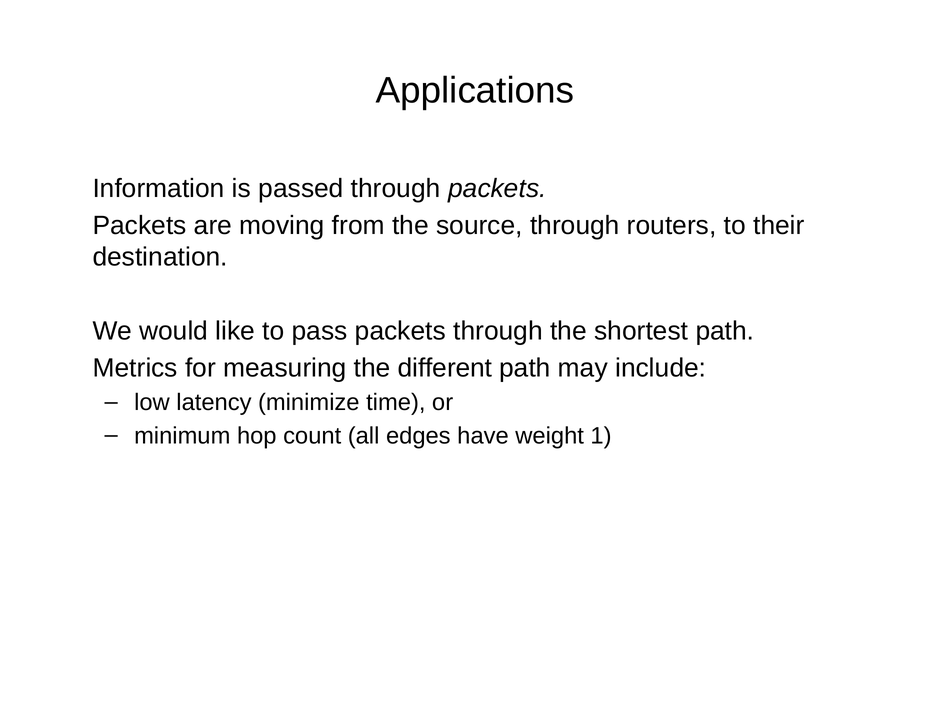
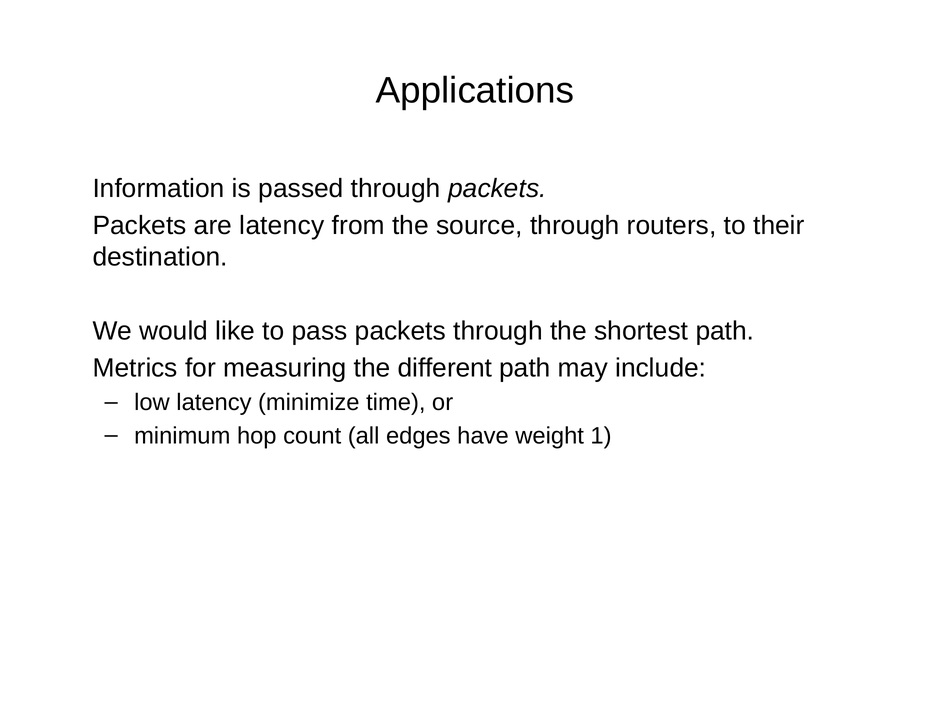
are moving: moving -> latency
